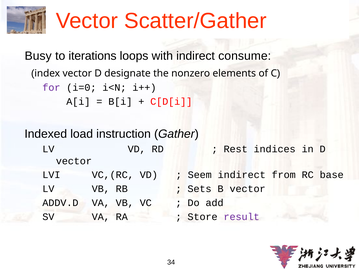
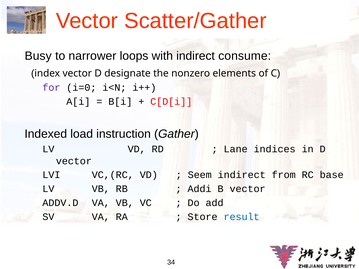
iterations: iterations -> narrower
Rest: Rest -> Lane
Sets: Sets -> Addi
result colour: purple -> blue
